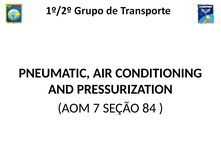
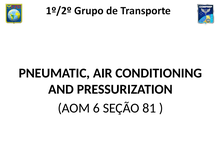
7: 7 -> 6
84: 84 -> 81
